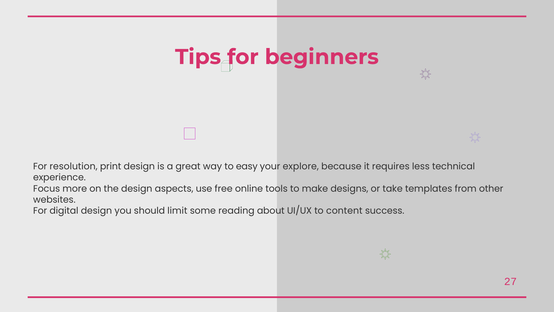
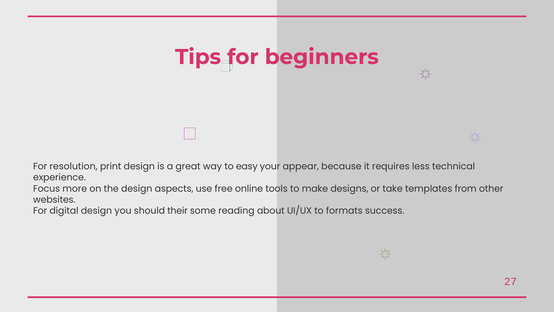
explore: explore -> appear
limit: limit -> their
content: content -> formats
